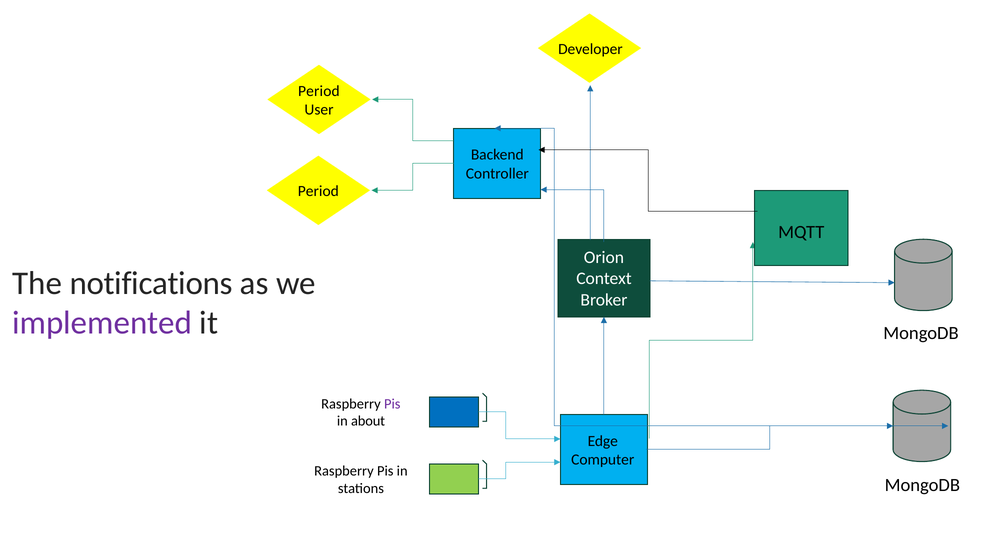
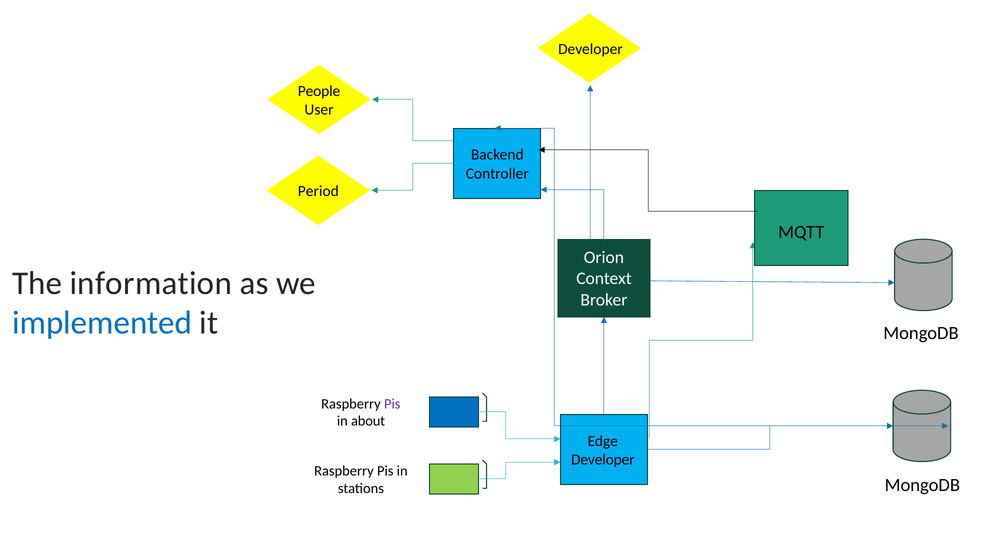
Period at (319, 91): Period -> People
notifications: notifications -> information
implemented colour: purple -> blue
Computer at (603, 459): Computer -> Developer
